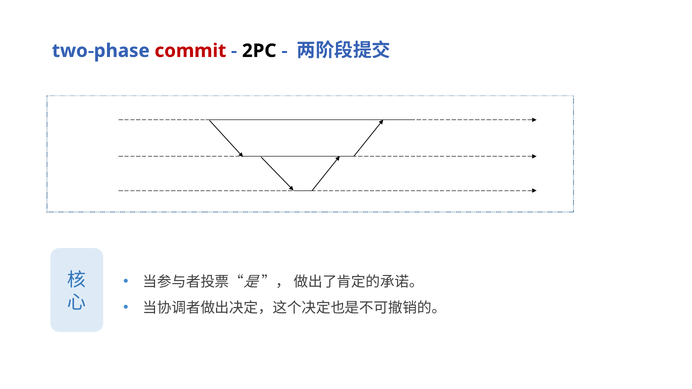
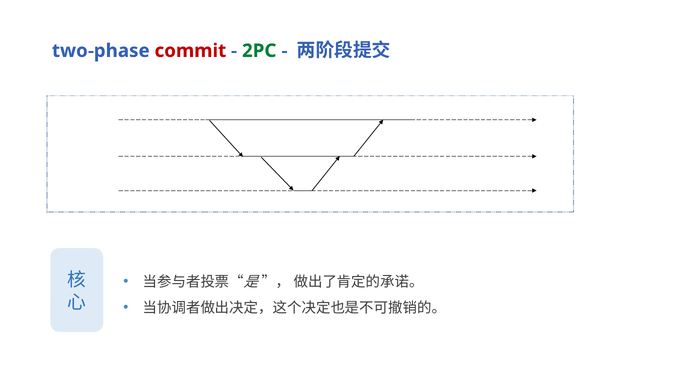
2PC colour: black -> green
